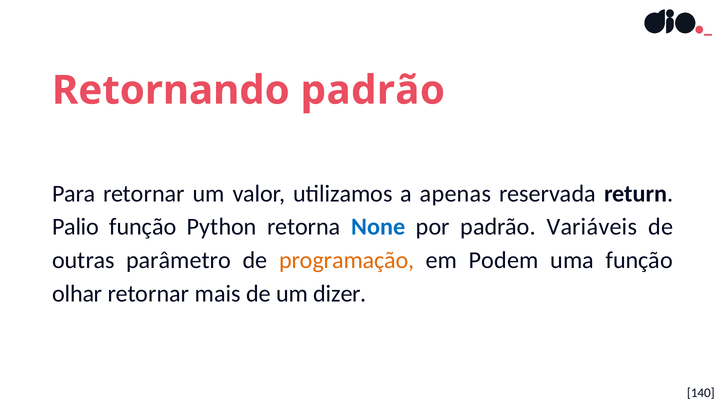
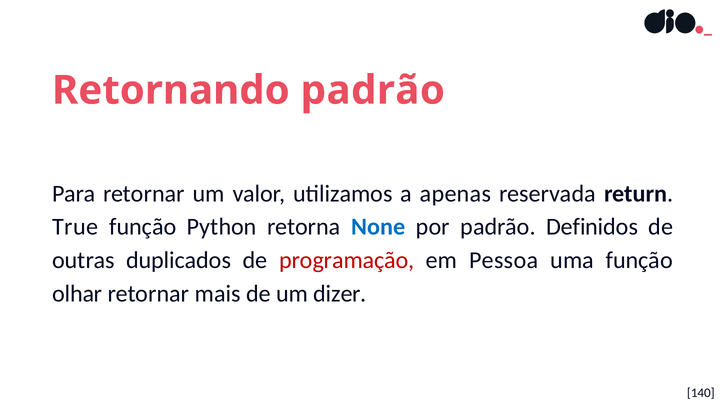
Palio: Palio -> True
Variáveis: Variáveis -> Definidos
parâmetro: parâmetro -> duplicados
programação colour: orange -> red
Podem: Podem -> Pessoa
